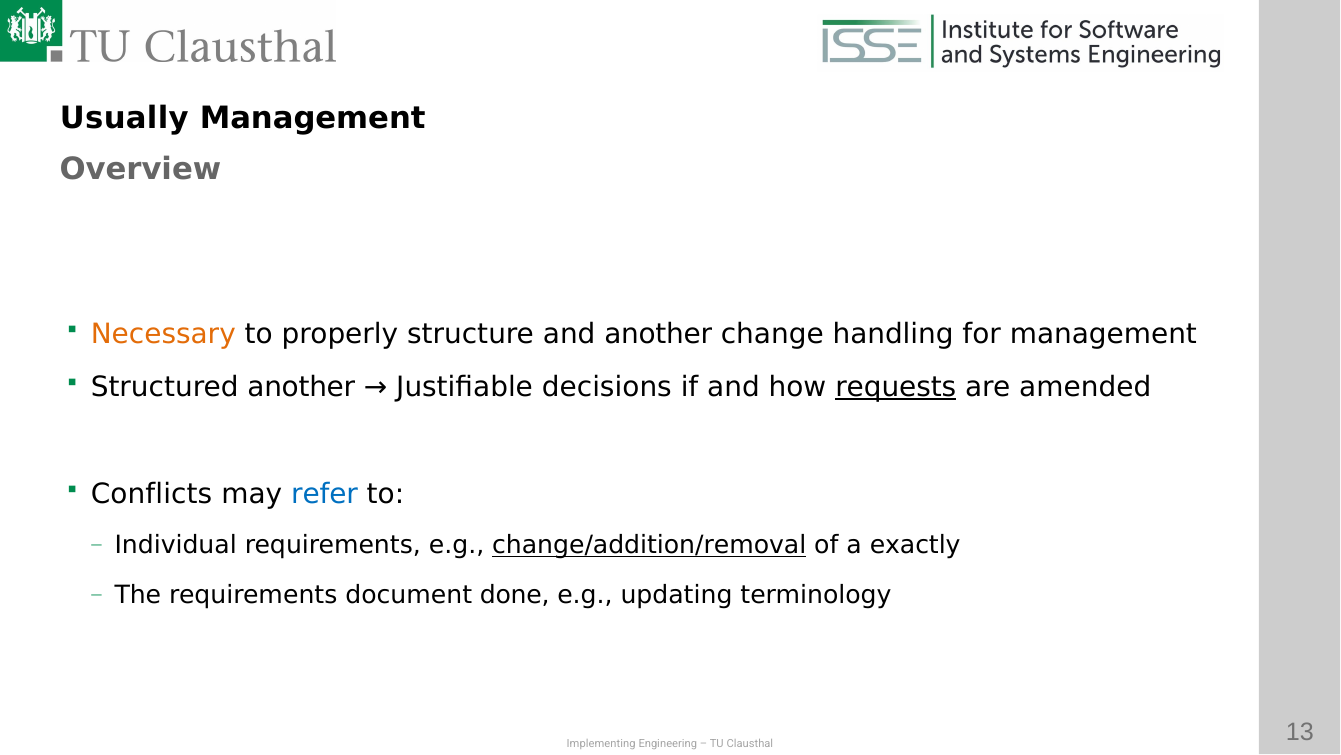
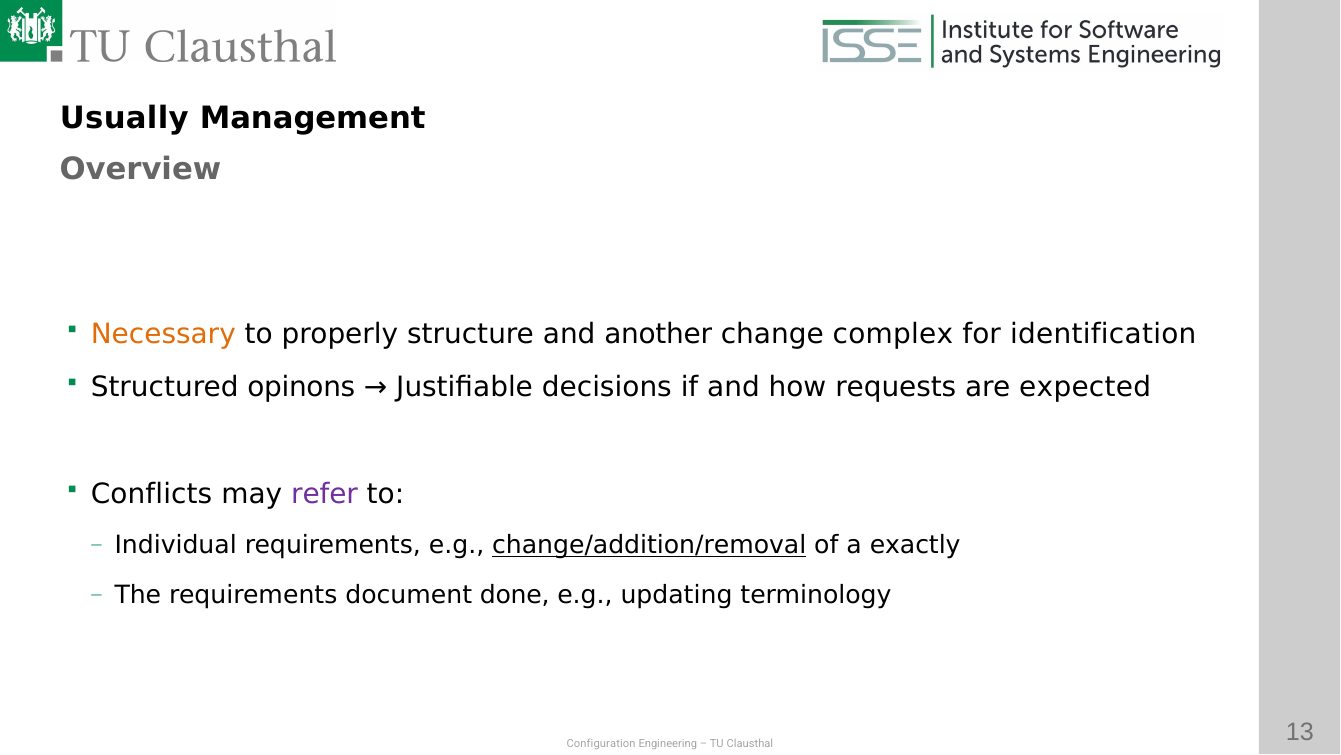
handling: handling -> complex
for management: management -> identification
Structured another: another -> opinons
requests underline: present -> none
amended: amended -> expected
refer colour: blue -> purple
Implementing: Implementing -> Configuration
